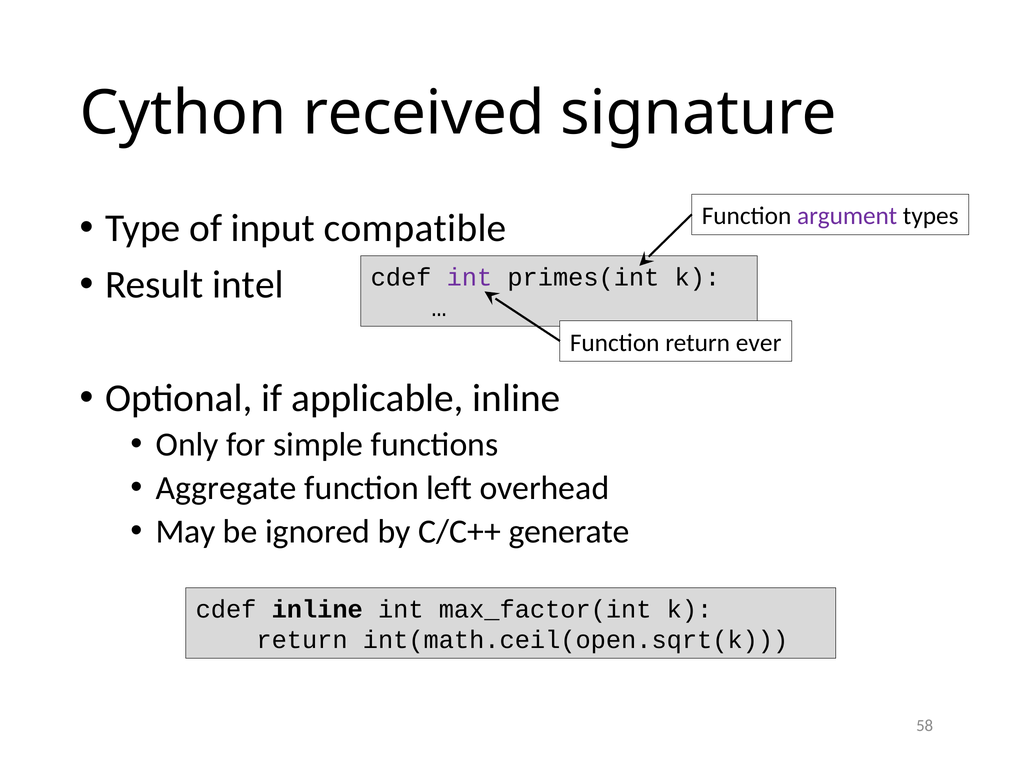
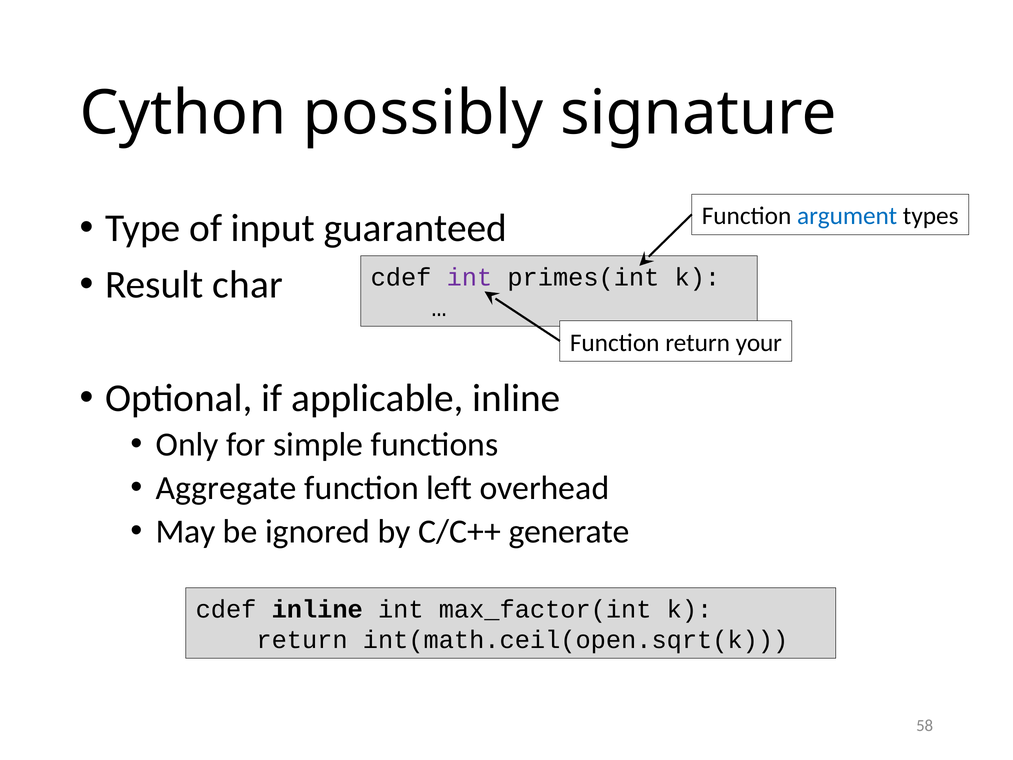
received: received -> possibly
argument colour: purple -> blue
compatible: compatible -> guaranteed
intel: intel -> char
ever: ever -> your
